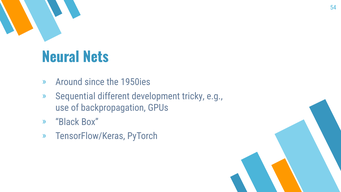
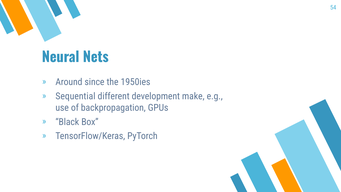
tricky: tricky -> make
